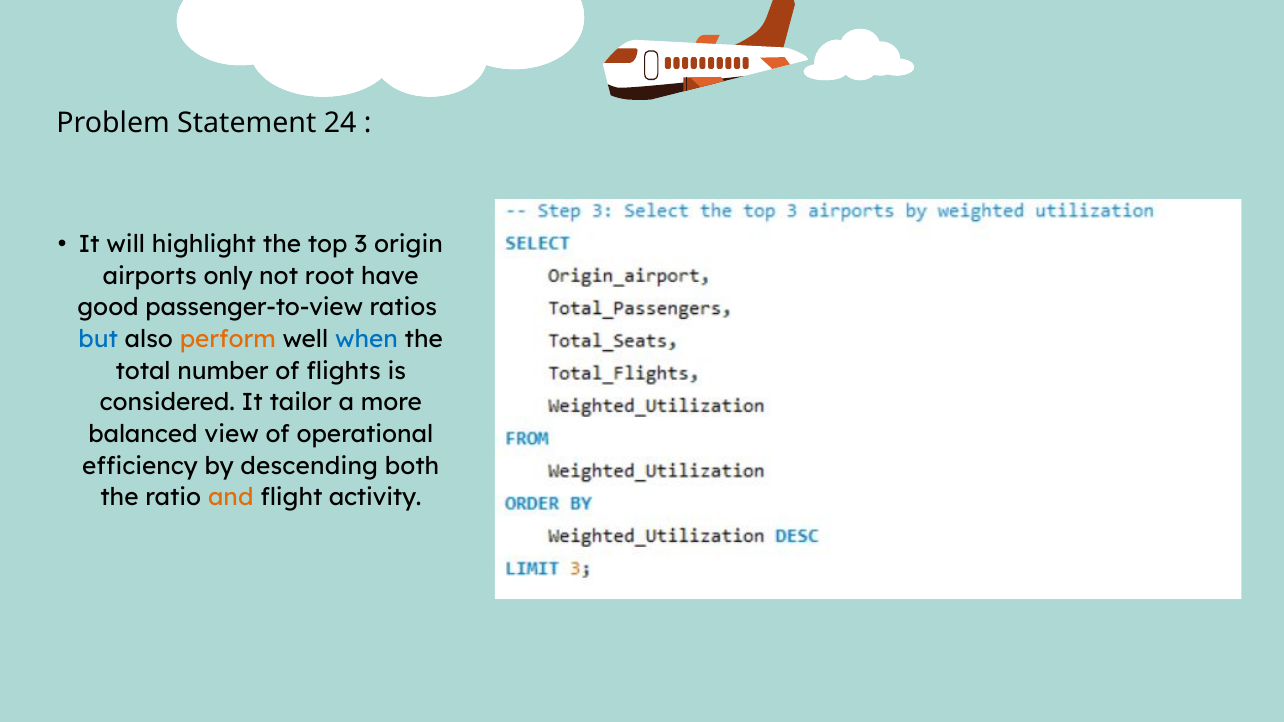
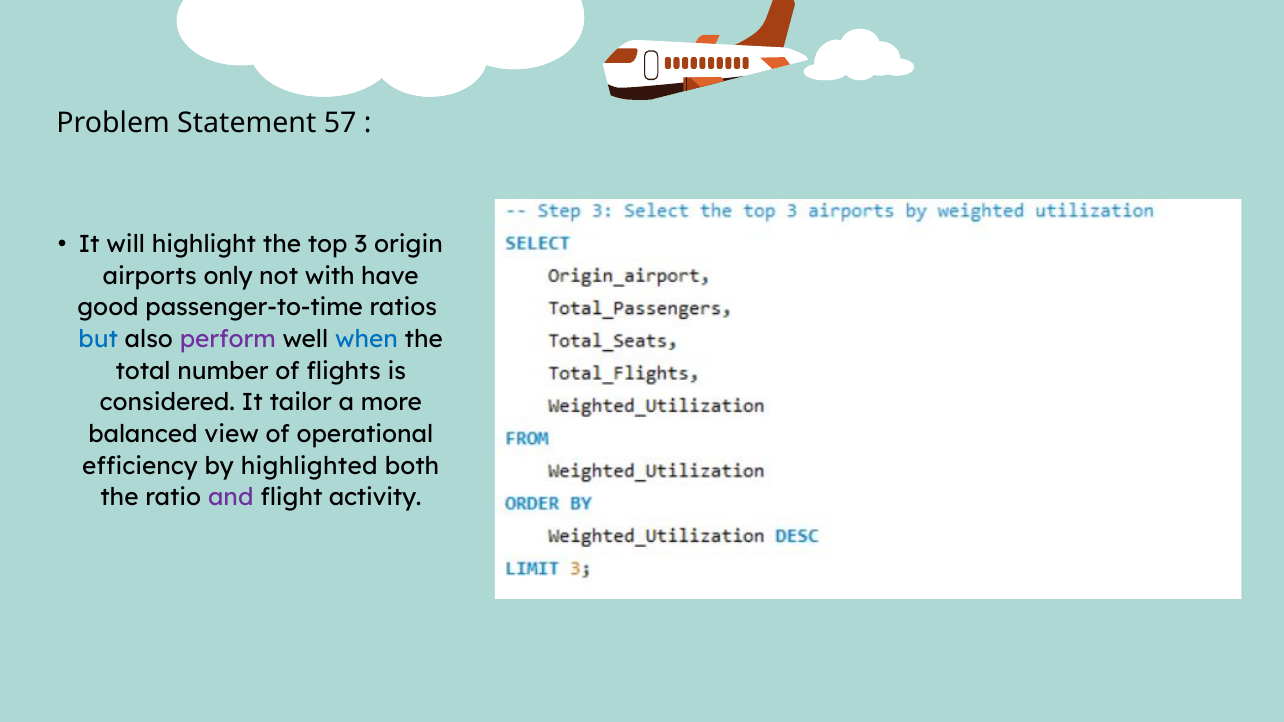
24: 24 -> 57
root: root -> with
passenger-to-view: passenger-to-view -> passenger-to-time
perform colour: orange -> purple
descending: descending -> highlighted
and colour: orange -> purple
